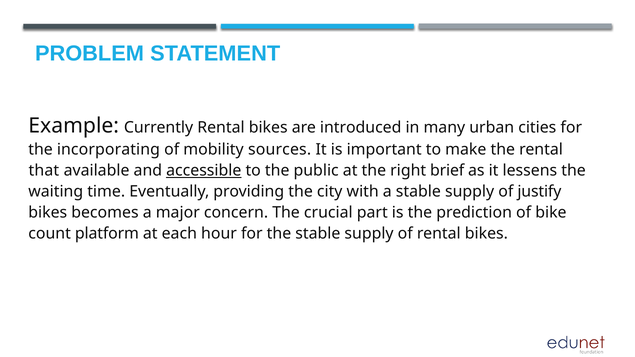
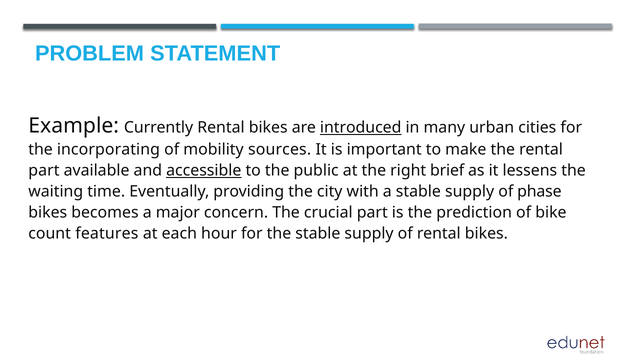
introduced underline: none -> present
that at (44, 171): that -> part
justify: justify -> phase
platform: platform -> features
